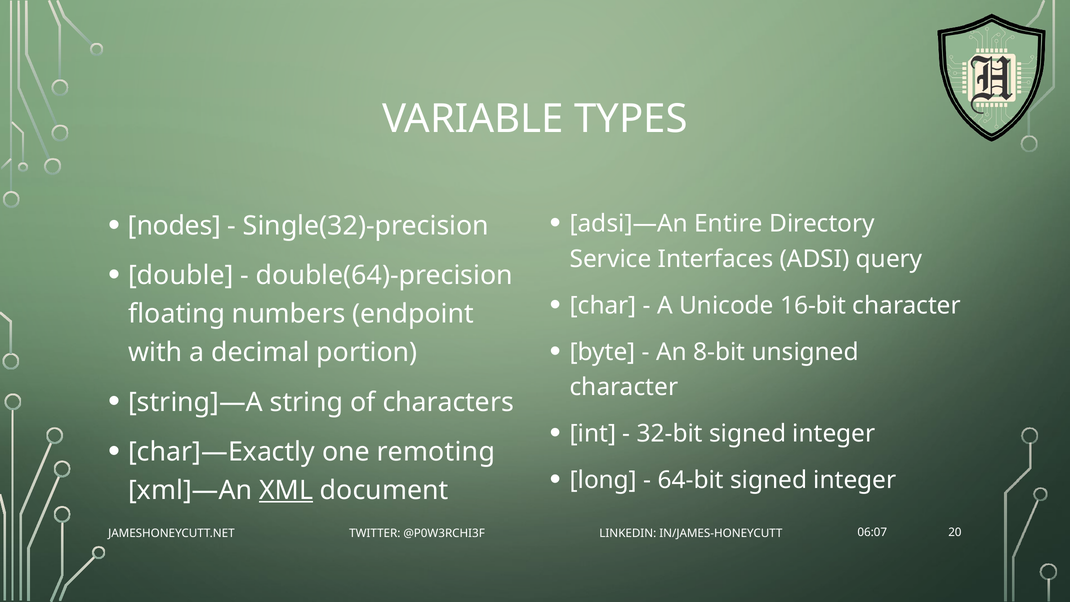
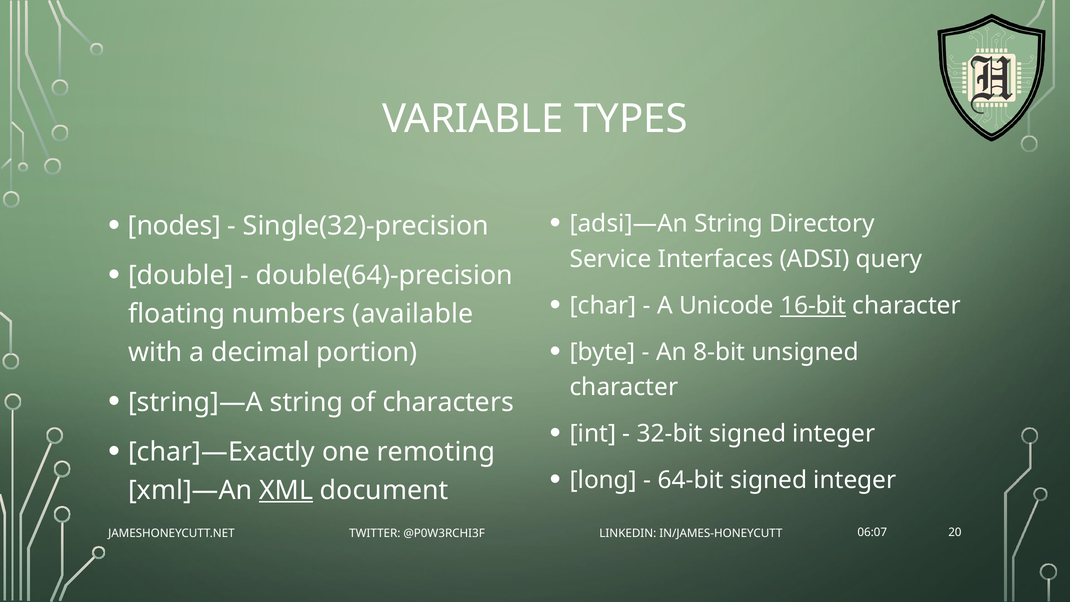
adsi]—An Entire: Entire -> String
16-bit underline: none -> present
endpoint: endpoint -> available
